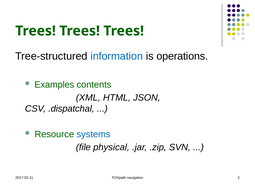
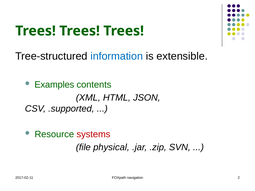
operations: operations -> extensible
.dispatchal: .dispatchal -> .supported
systems colour: blue -> red
